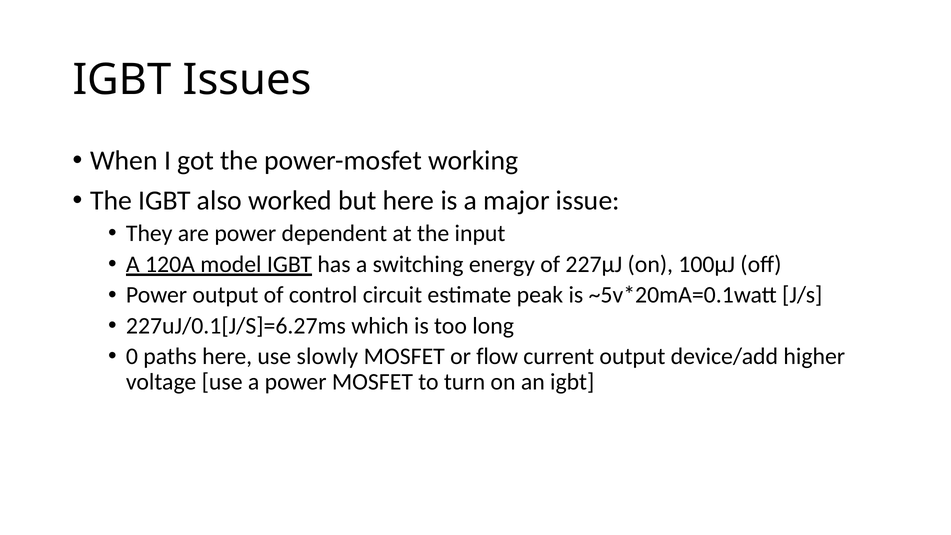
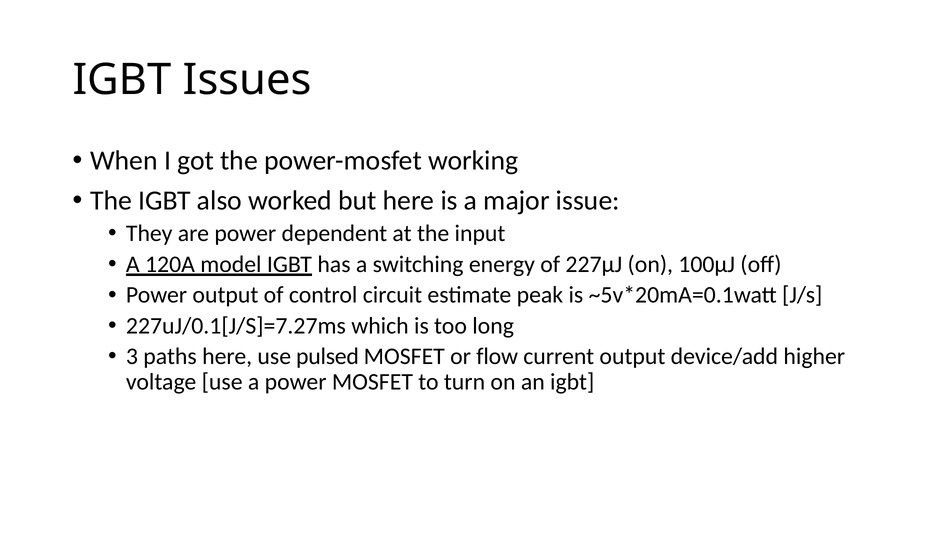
227uJ/0.1[J/S]=6.27ms: 227uJ/0.1[J/S]=6.27ms -> 227uJ/0.1[J/S]=7.27ms
0: 0 -> 3
slowly: slowly -> pulsed
